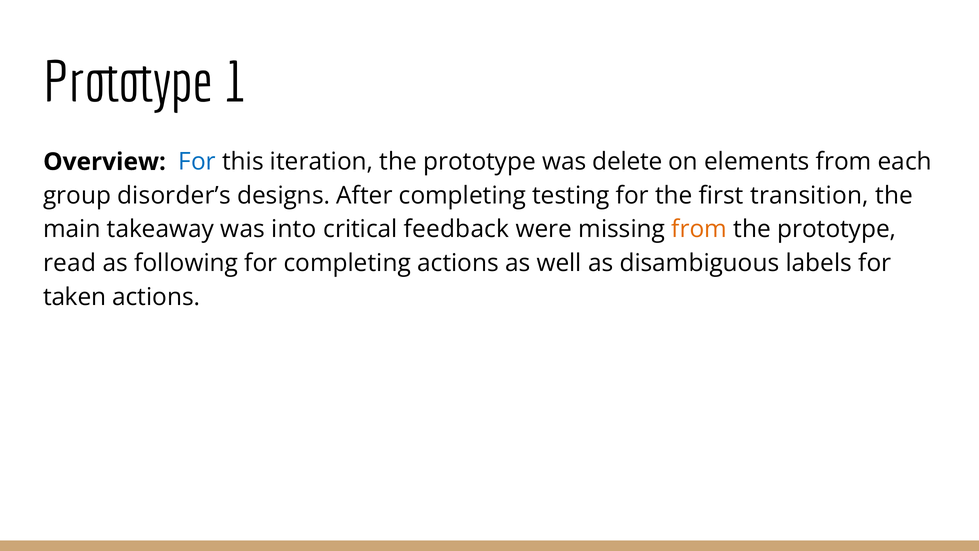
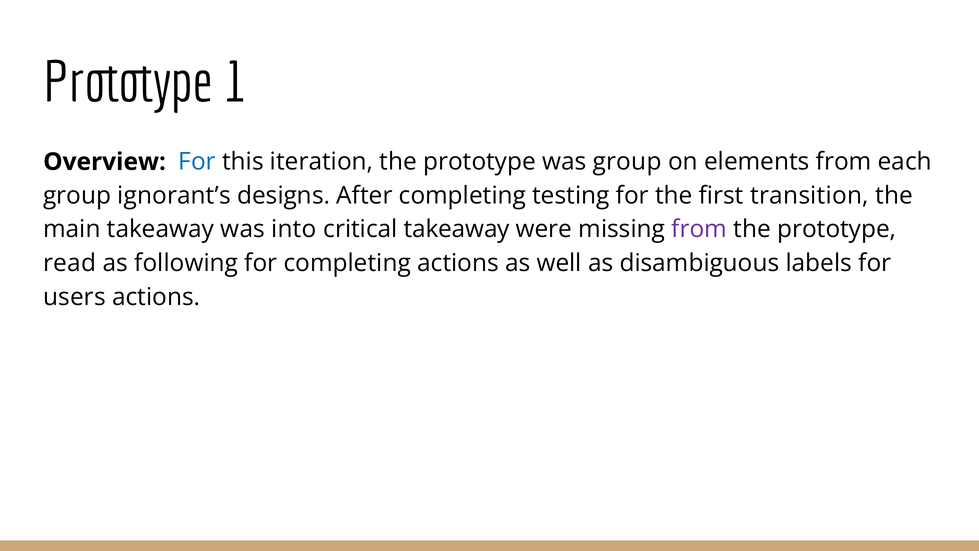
was delete: delete -> group
disorder’s: disorder’s -> ignorant’s
critical feedback: feedback -> takeaway
from at (699, 229) colour: orange -> purple
taken: taken -> users
